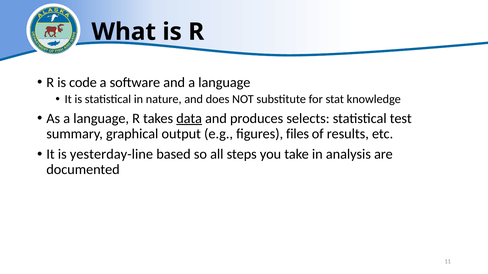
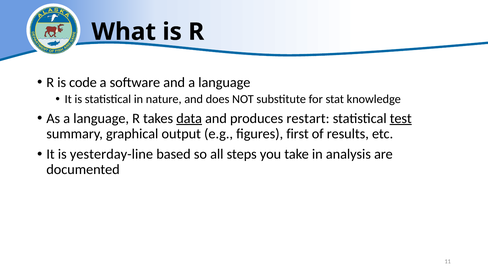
selects: selects -> restart
test underline: none -> present
files: files -> first
